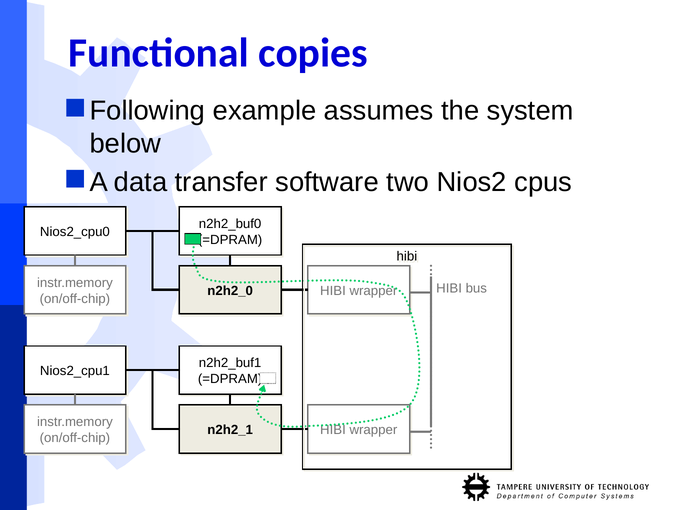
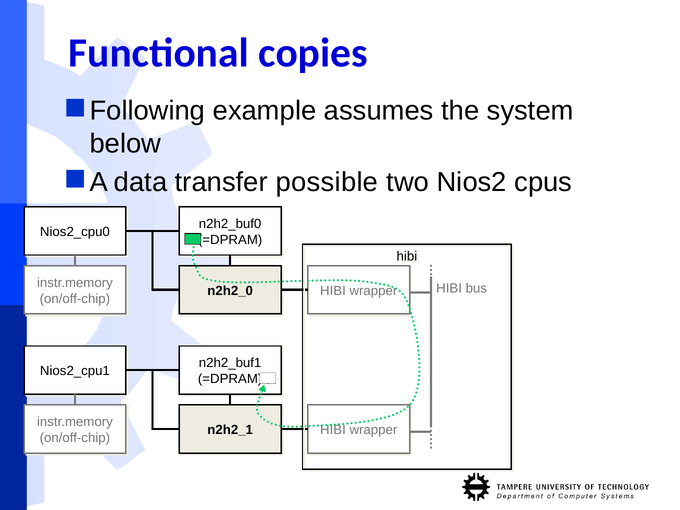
software: software -> possible
